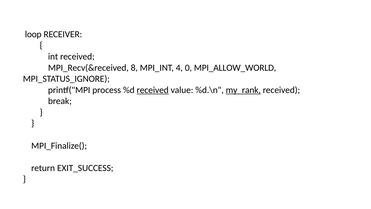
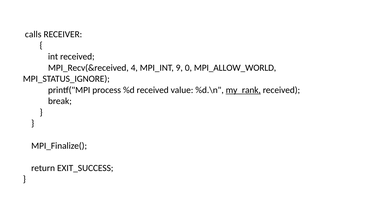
loop: loop -> calls
8: 8 -> 4
4: 4 -> 9
received at (153, 90) underline: present -> none
